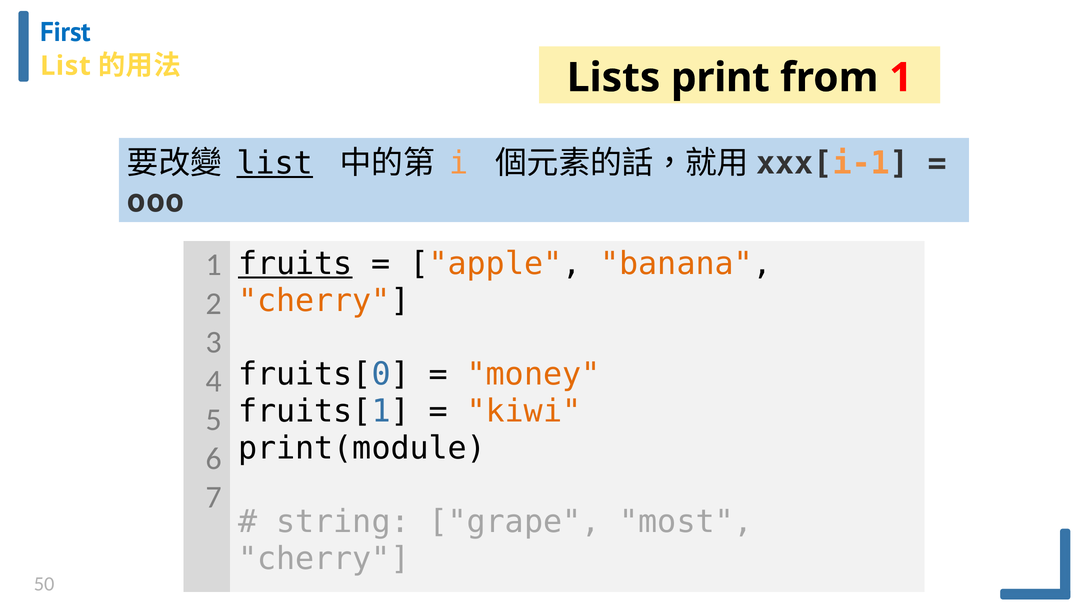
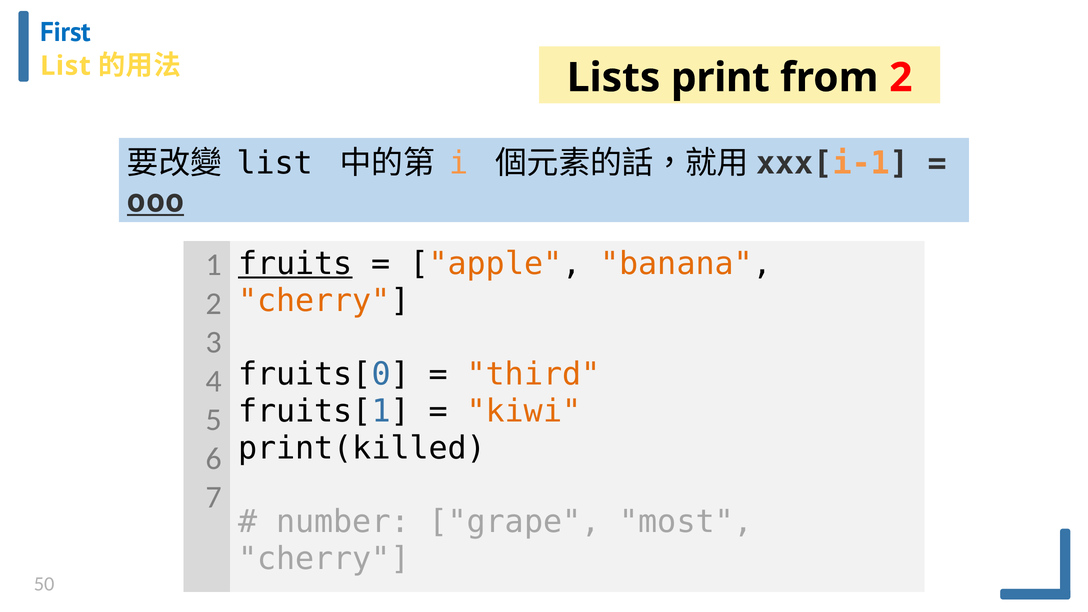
from 1: 1 -> 2
list at (275, 163) underline: present -> none
ooo underline: none -> present
money: money -> third
print(module: print(module -> print(killed
string: string -> number
